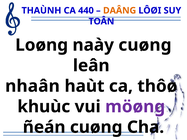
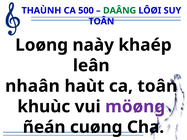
440: 440 -> 500
DAÂNG colour: orange -> green
naày cuøng: cuøng -> khaép
ca thôø: thôø -> toân
